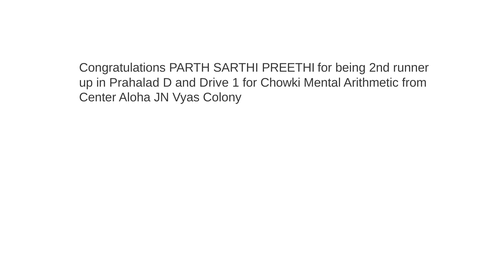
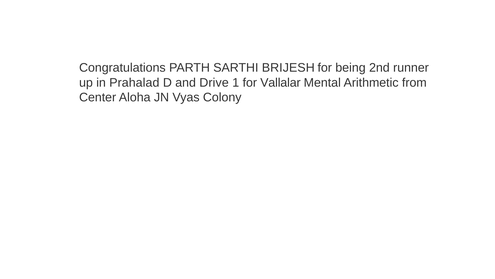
PREETHI: PREETHI -> BRIJESH
Chowki: Chowki -> Vallalar
